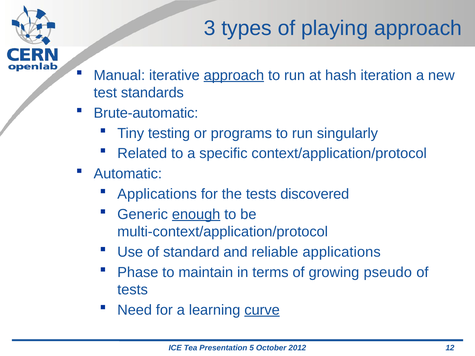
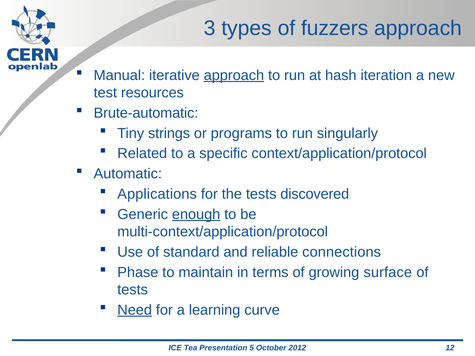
playing: playing -> fuzzers
standards: standards -> resources
testing: testing -> strings
reliable applications: applications -> connections
pseudo: pseudo -> surface
Need underline: none -> present
curve underline: present -> none
